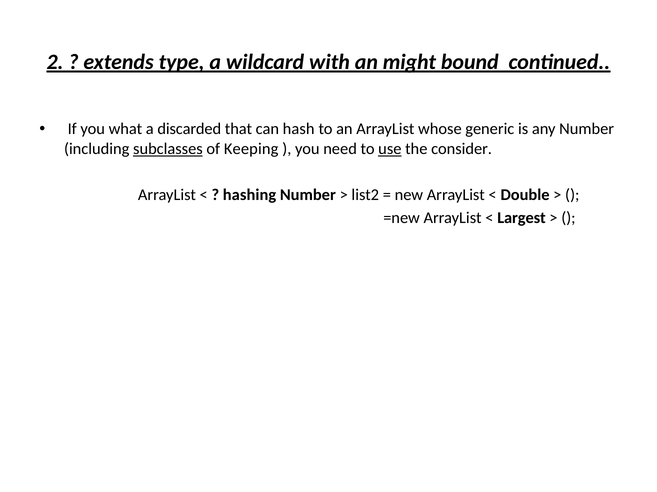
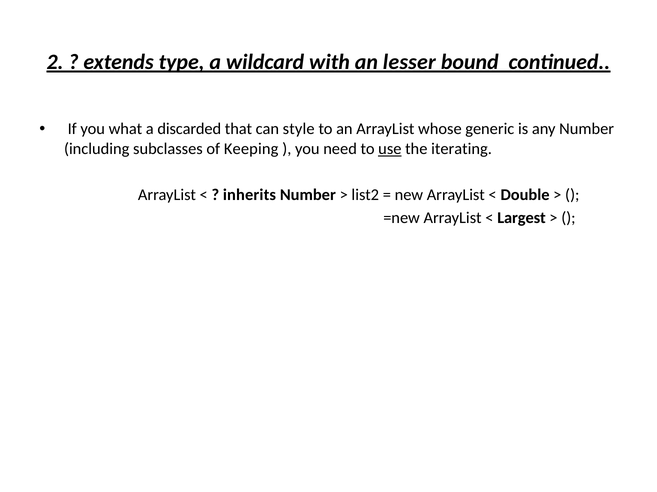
might: might -> lesser
hash: hash -> style
subclasses underline: present -> none
consider: consider -> iterating
hashing: hashing -> inherits
